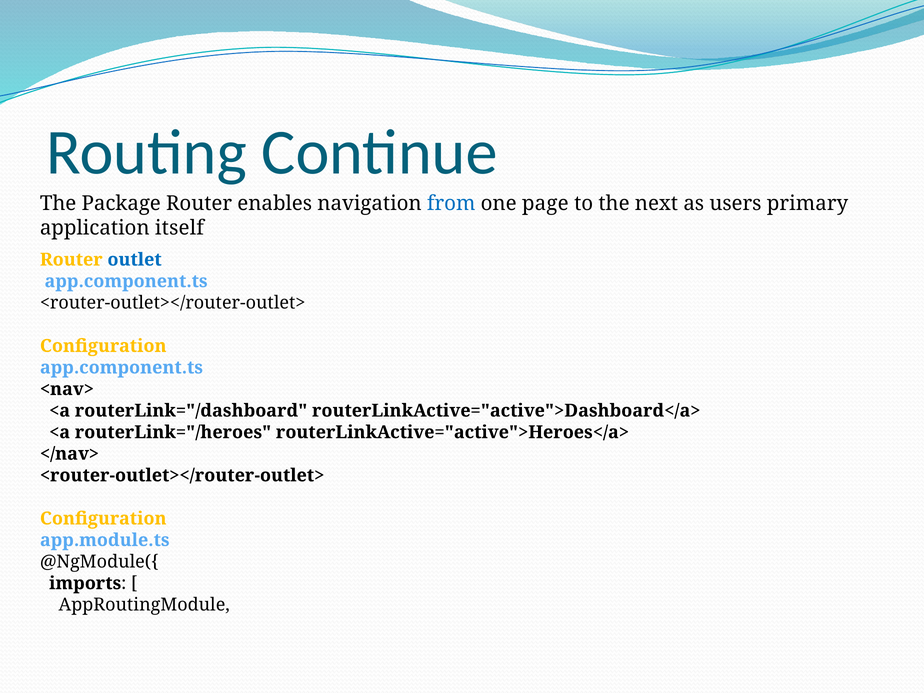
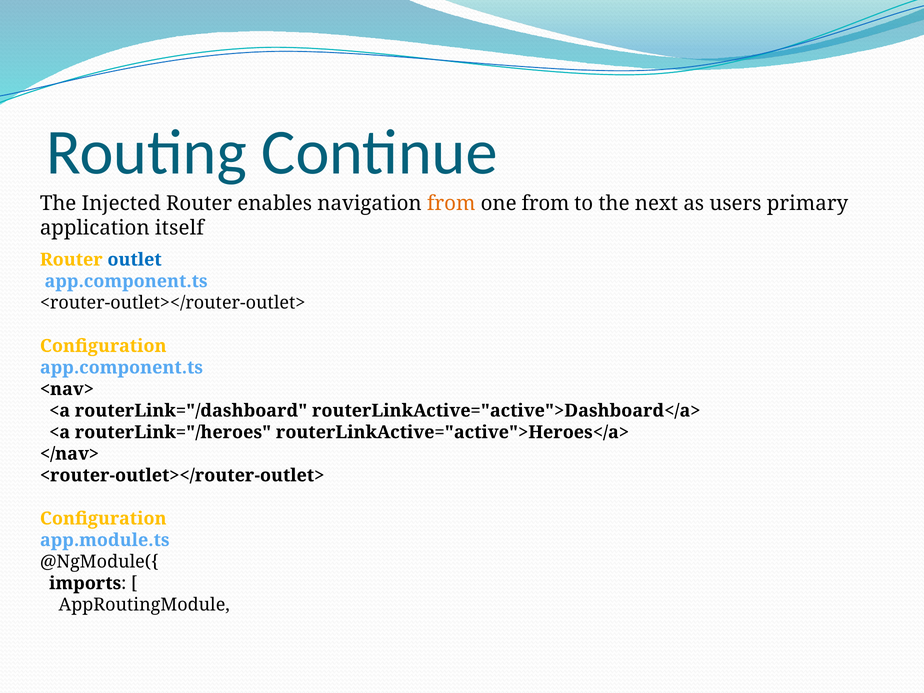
Package: Package -> Injected
from at (451, 203) colour: blue -> orange
one page: page -> from
